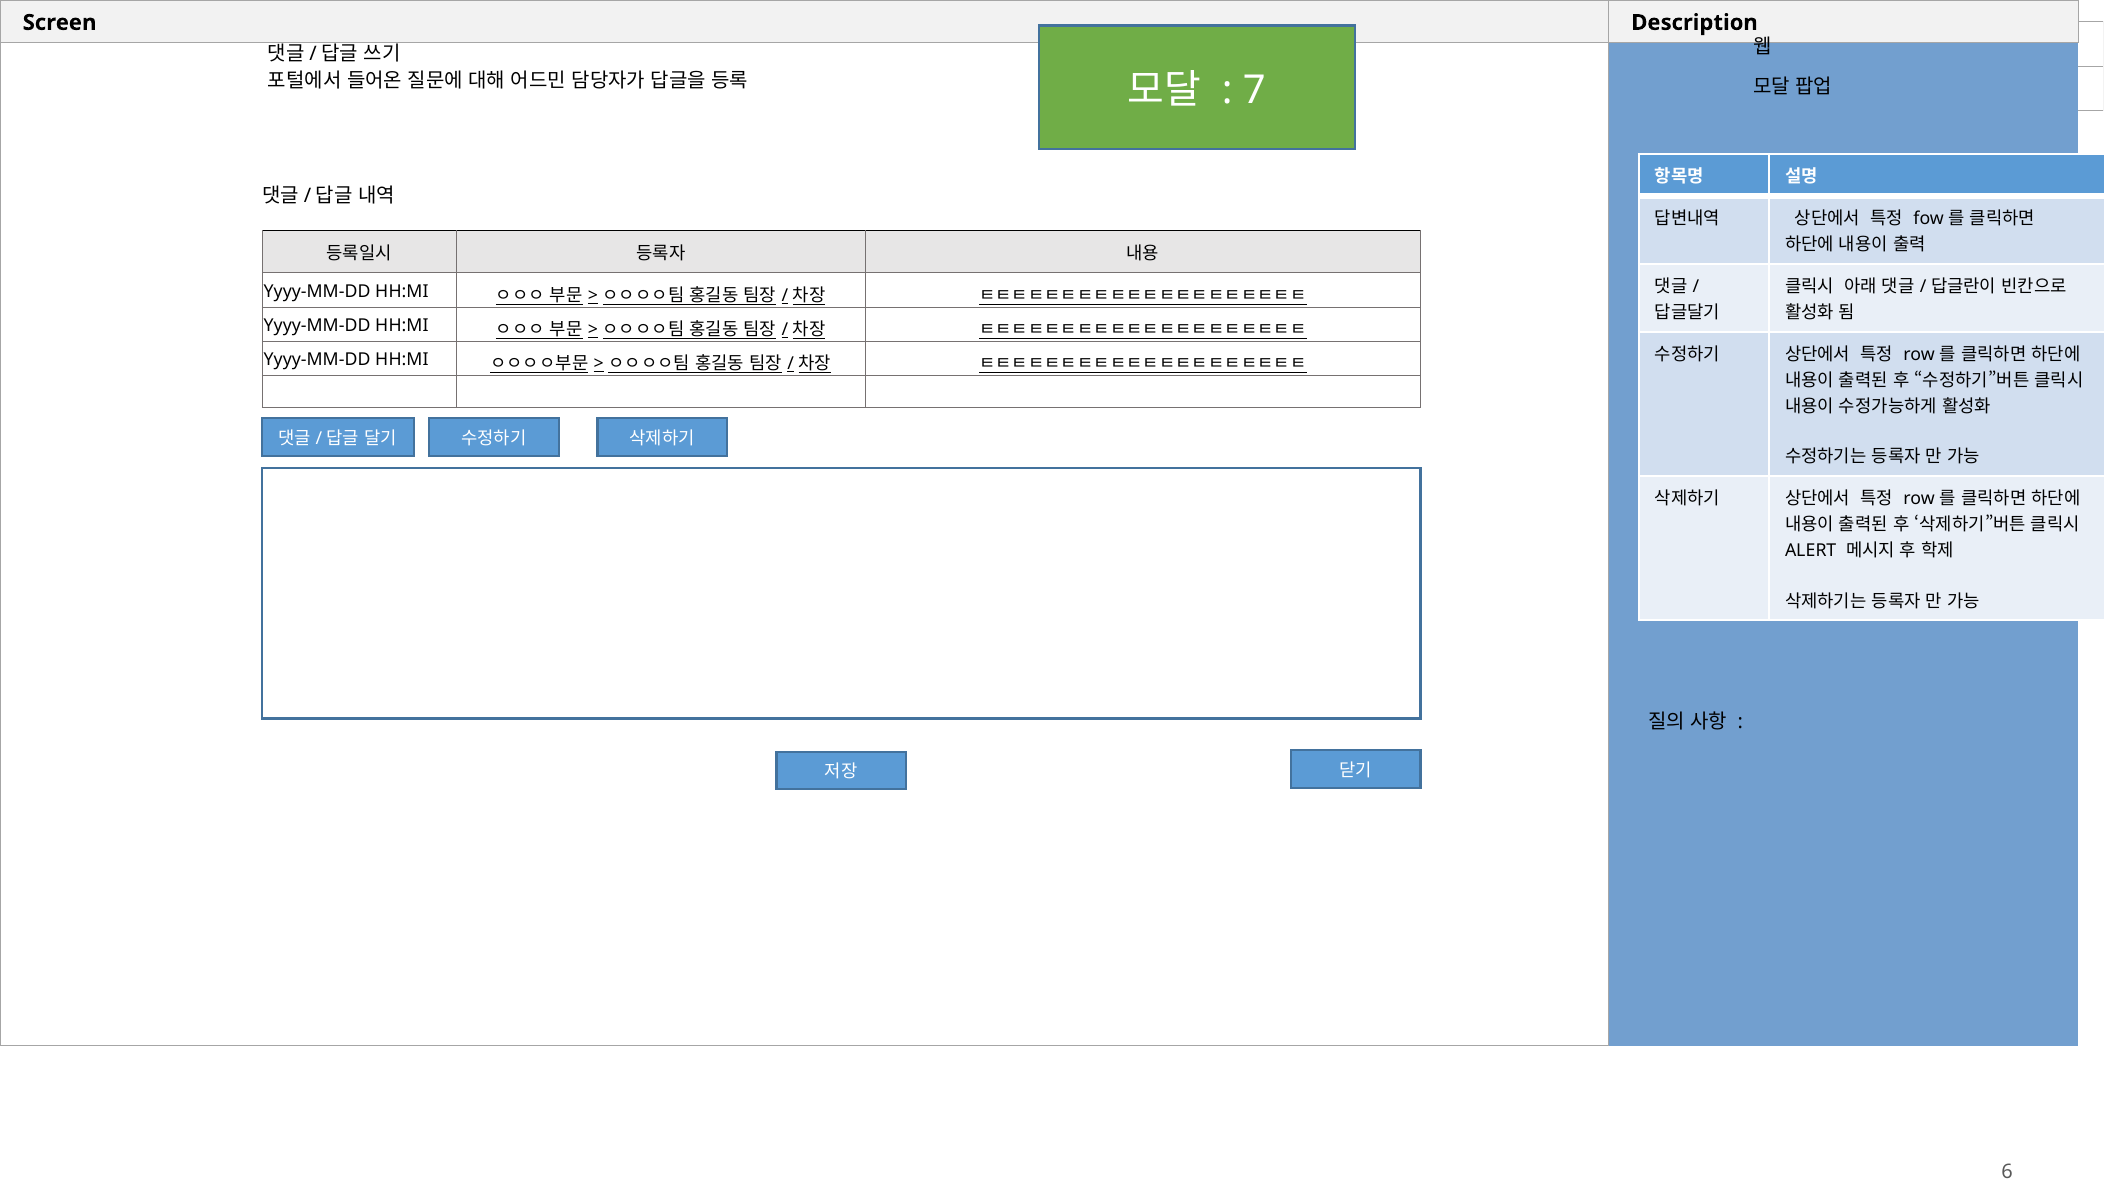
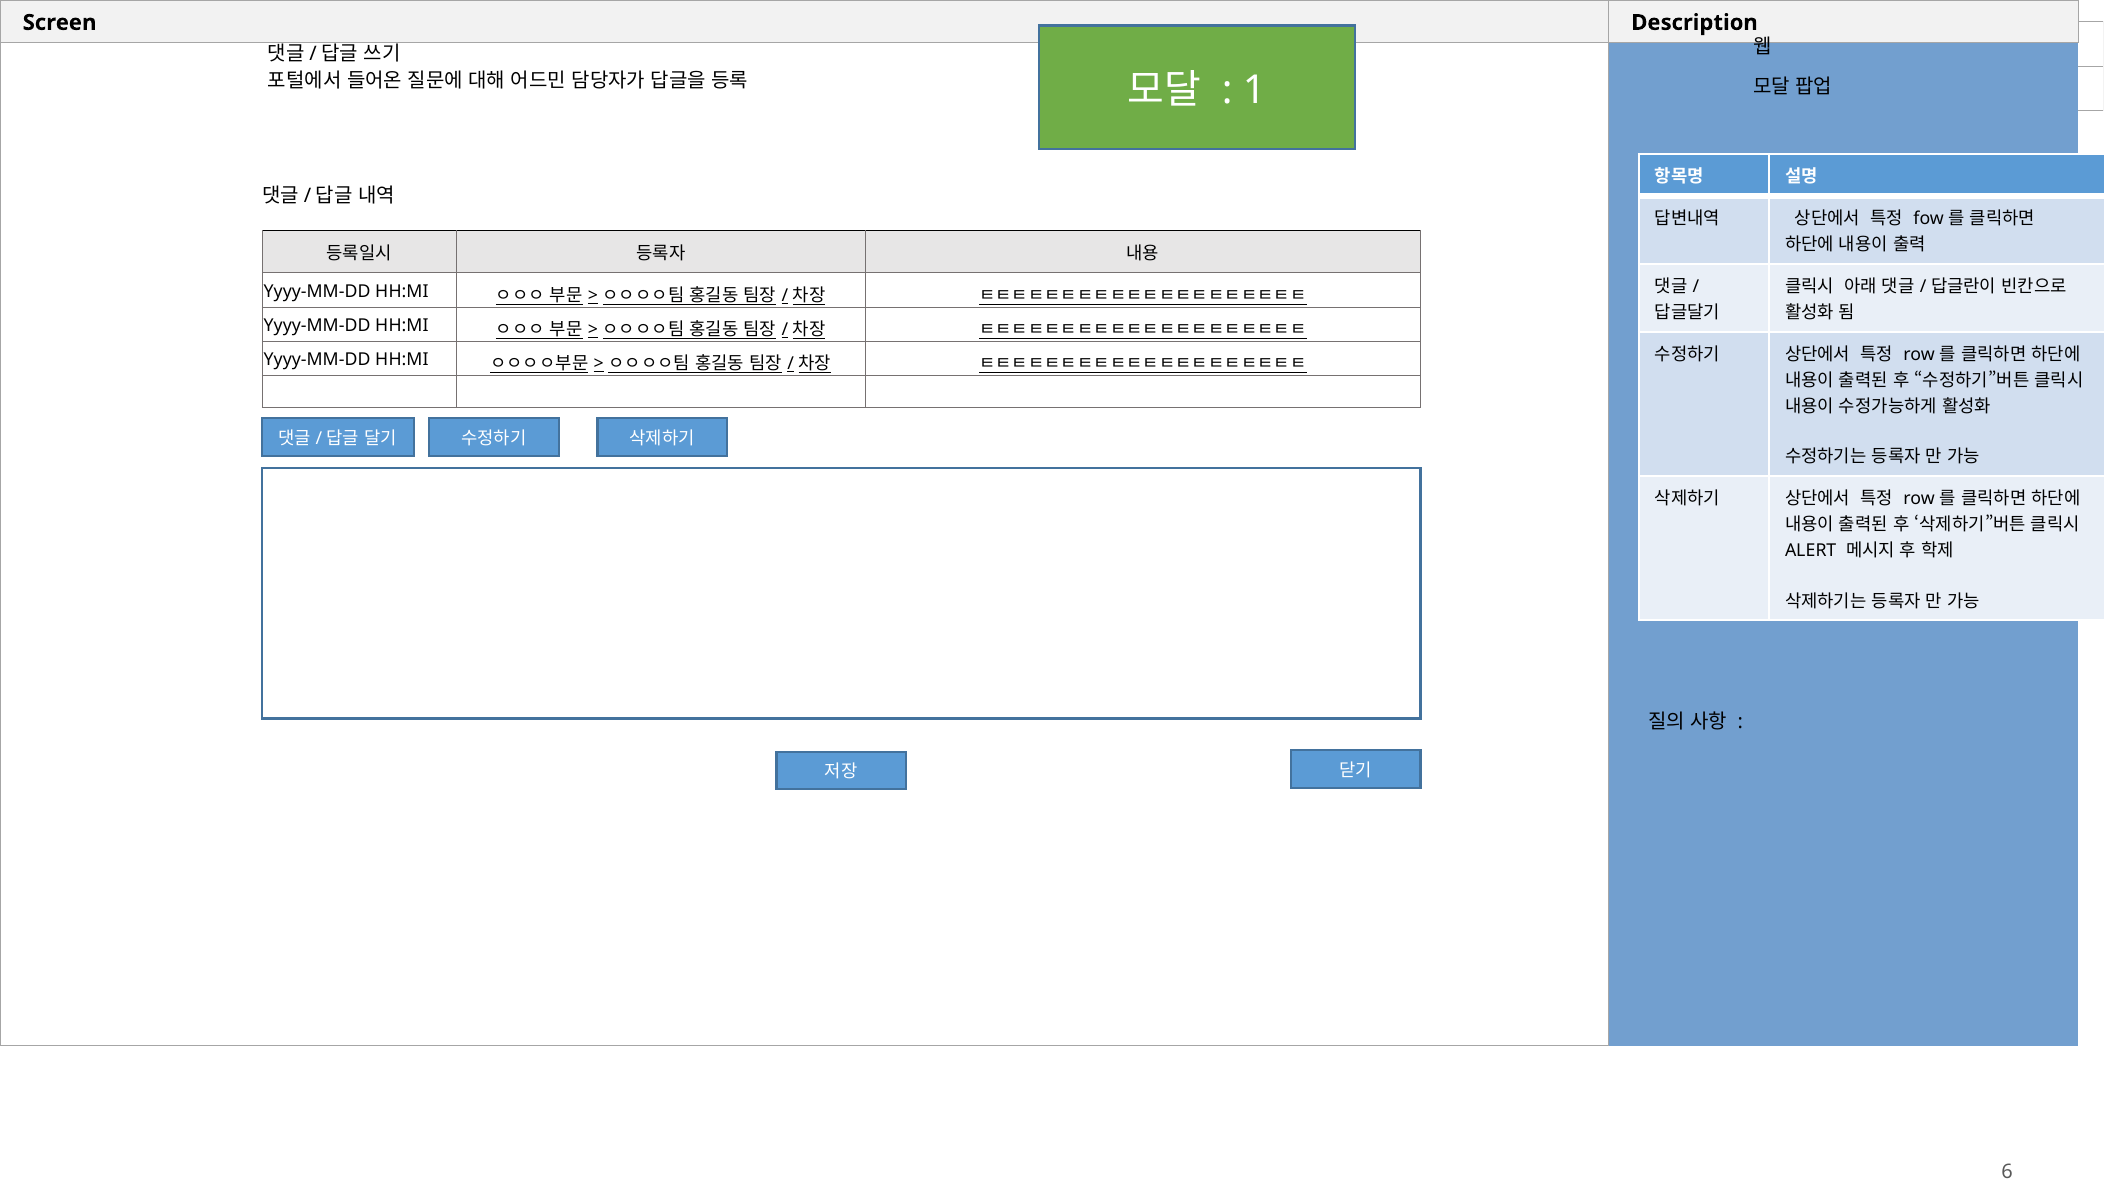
7: 7 -> 1
